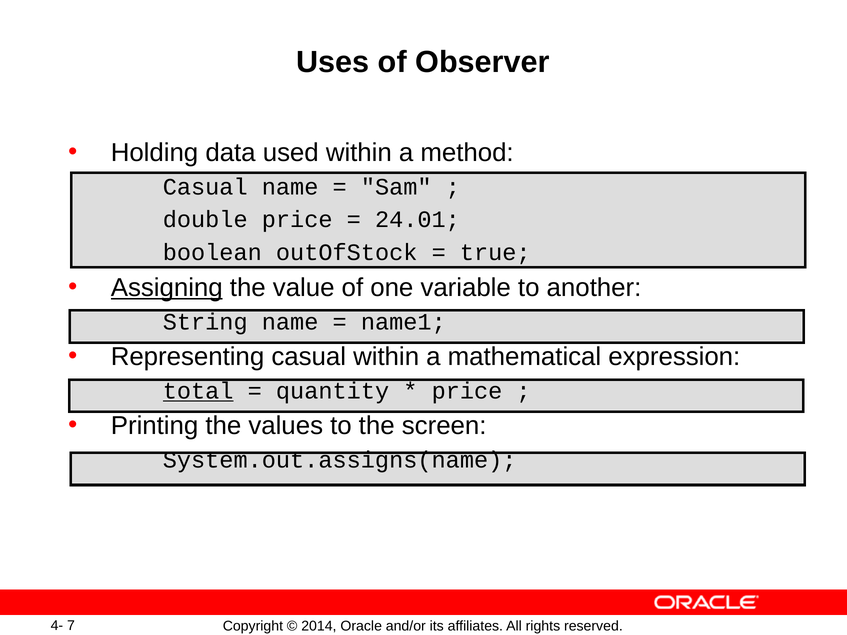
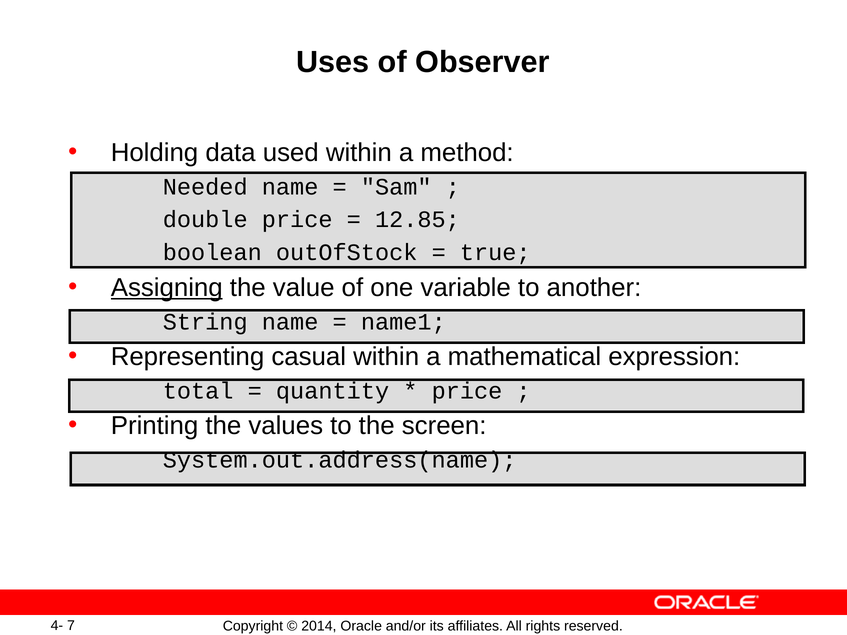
Casual at (205, 187): Casual -> Needed
24.01: 24.01 -> 12.85
total underline: present -> none
System.out.assigns(name: System.out.assigns(name -> System.out.address(name
